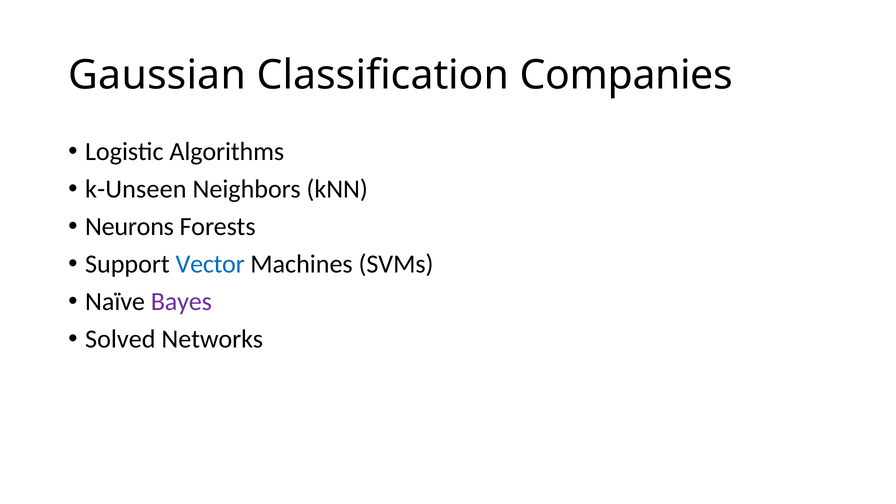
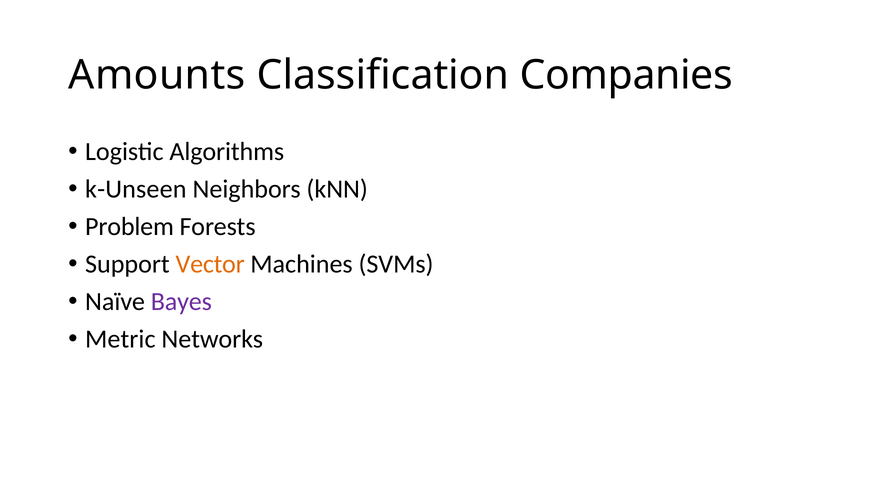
Gaussian: Gaussian -> Amounts
Neurons: Neurons -> Problem
Vector colour: blue -> orange
Solved: Solved -> Metric
